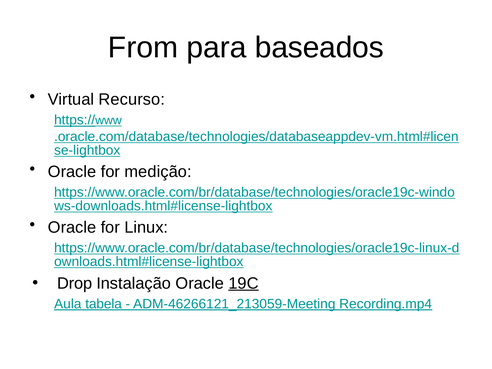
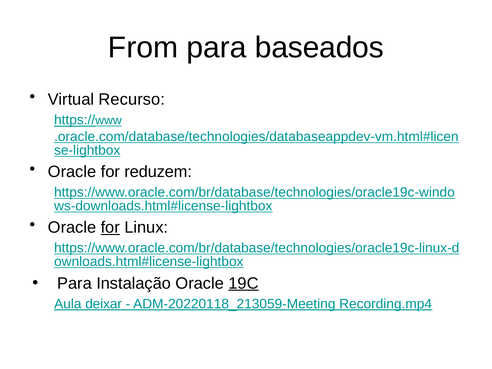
medição: medição -> reduzem
for at (110, 227) underline: none -> present
Drop at (75, 283): Drop -> Para
tabela: tabela -> deixar
ADM-46266121_213059-Meeting: ADM-46266121_213059-Meeting -> ADM-20220118_213059-Meeting
